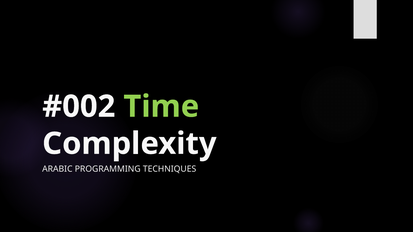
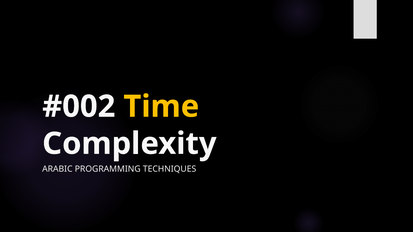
Time colour: light green -> yellow
